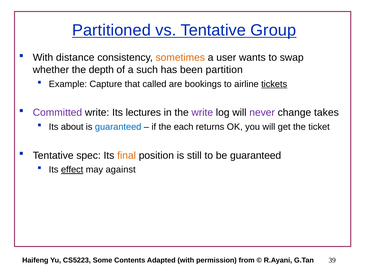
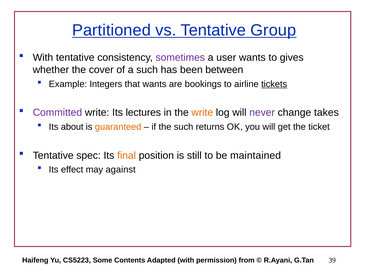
With distance: distance -> tentative
sometimes colour: orange -> purple
swap: swap -> gives
depth: depth -> cover
partition: partition -> between
Capture: Capture -> Integers
that called: called -> wants
write at (202, 113) colour: purple -> orange
guaranteed at (118, 127) colour: blue -> orange
the each: each -> such
be guaranteed: guaranteed -> maintained
effect underline: present -> none
